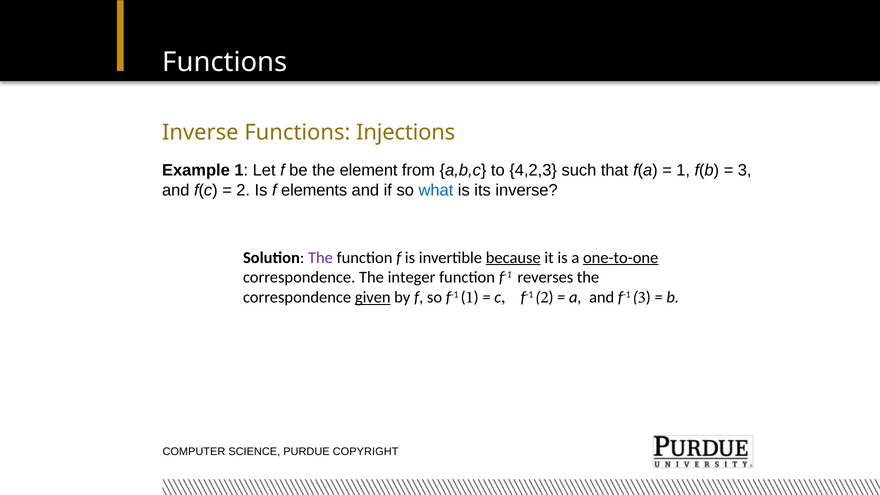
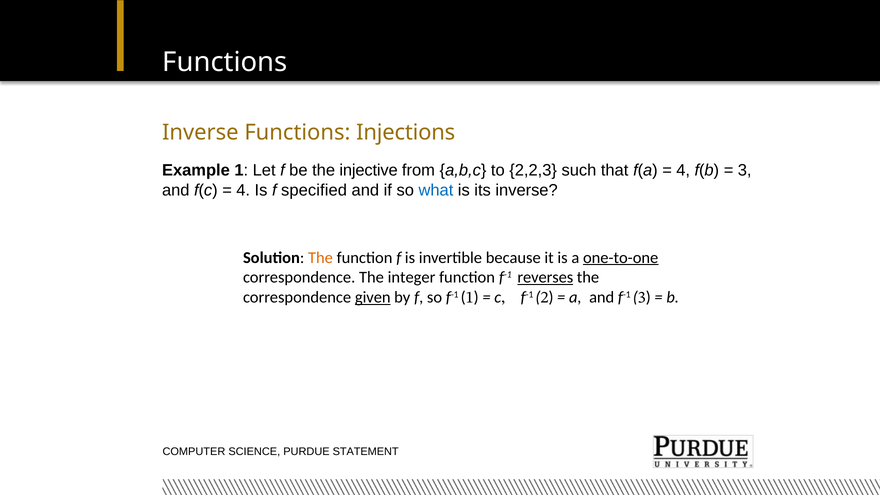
element: element -> injective
4,2,3: 4,2,3 -> 2,2,3
1 at (683, 170): 1 -> 4
2 at (243, 190): 2 -> 4
elements: elements -> specified
The at (320, 258) colour: purple -> orange
because underline: present -> none
reverses underline: none -> present
COPYRIGHT: COPYRIGHT -> STATEMENT
